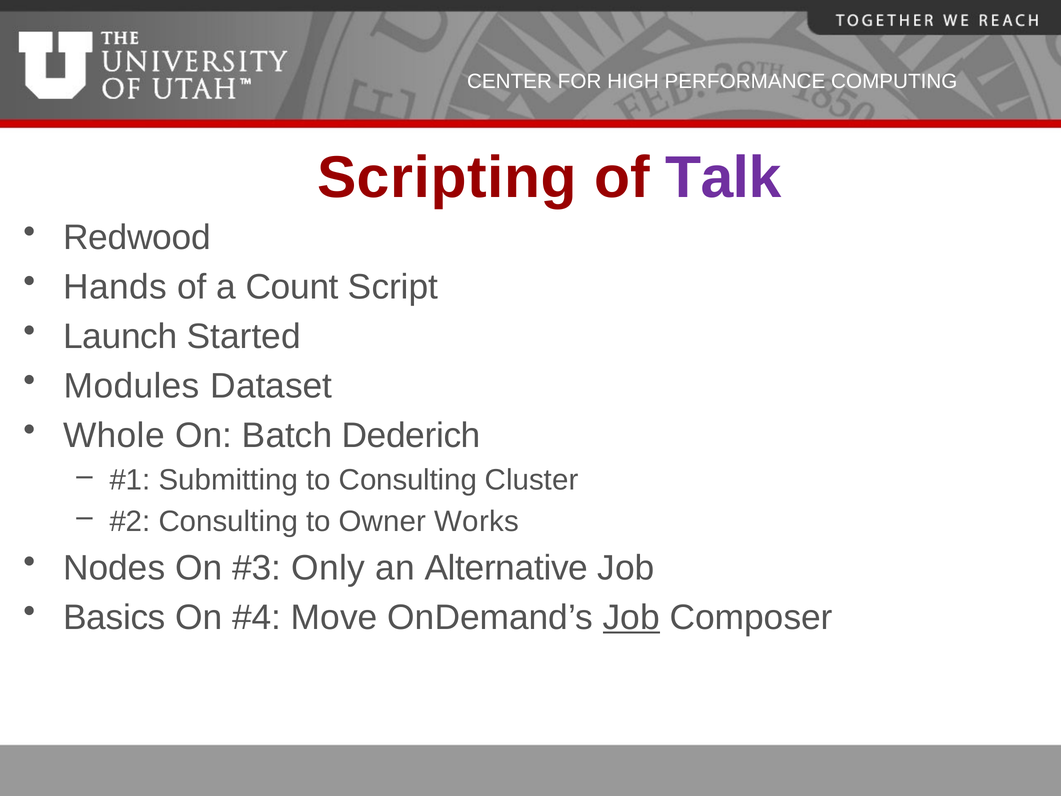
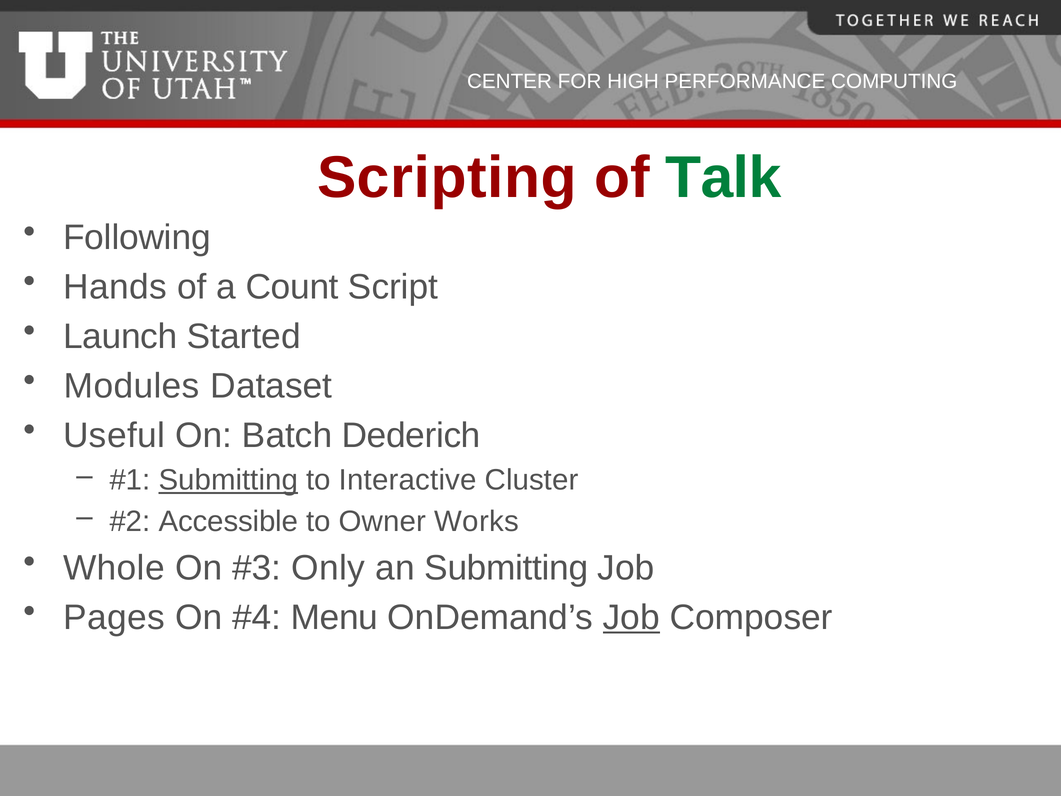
Talk colour: purple -> green
Redwood: Redwood -> Following
Whole: Whole -> Useful
Submitting at (228, 480) underline: none -> present
to Consulting: Consulting -> Interactive
Consulting at (228, 521): Consulting -> Accessible
Nodes: Nodes -> Whole
an Alternative: Alternative -> Submitting
Basics: Basics -> Pages
Move: Move -> Menu
